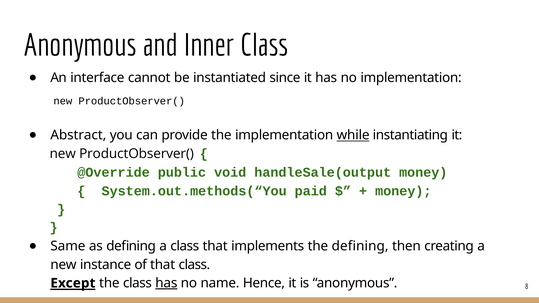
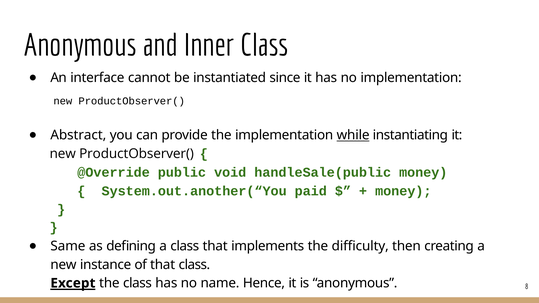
handleSale(output: handleSale(output -> handleSale(public
System.out.methods(“You: System.out.methods(“You -> System.out.another(“You
the defining: defining -> difficulty
has at (166, 283) underline: present -> none
